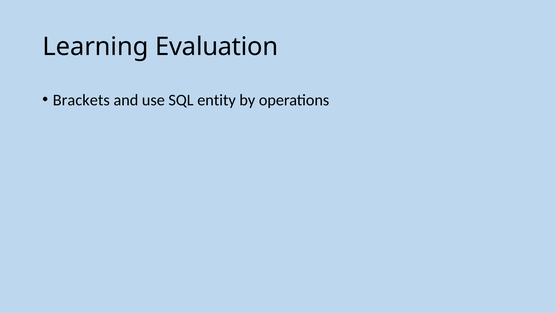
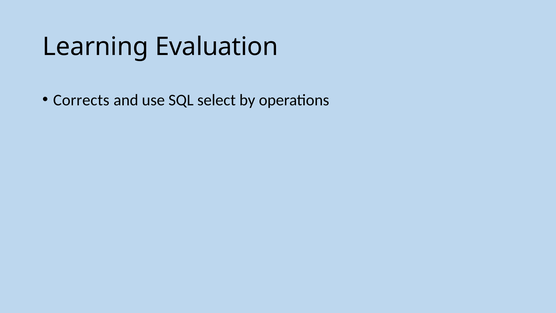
Brackets: Brackets -> Corrects
entity: entity -> select
